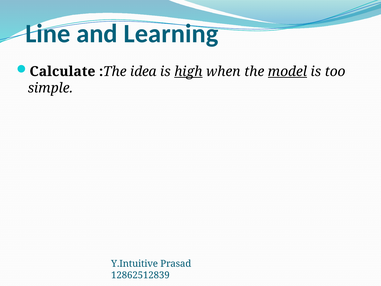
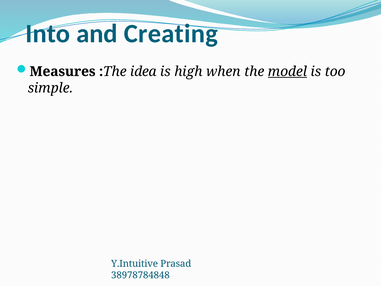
Line: Line -> Into
Learning: Learning -> Creating
Calculate: Calculate -> Measures
high underline: present -> none
12862512839: 12862512839 -> 38978784848
